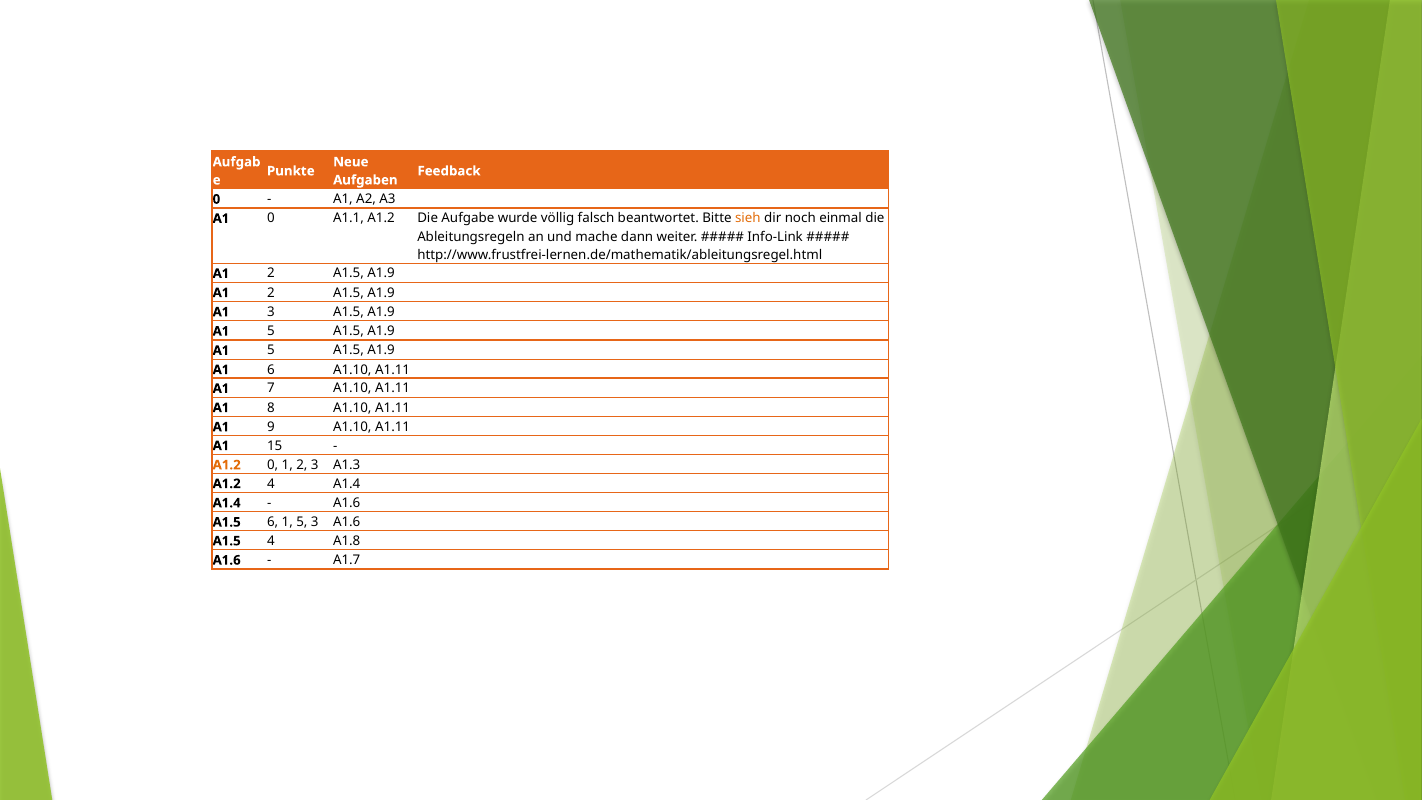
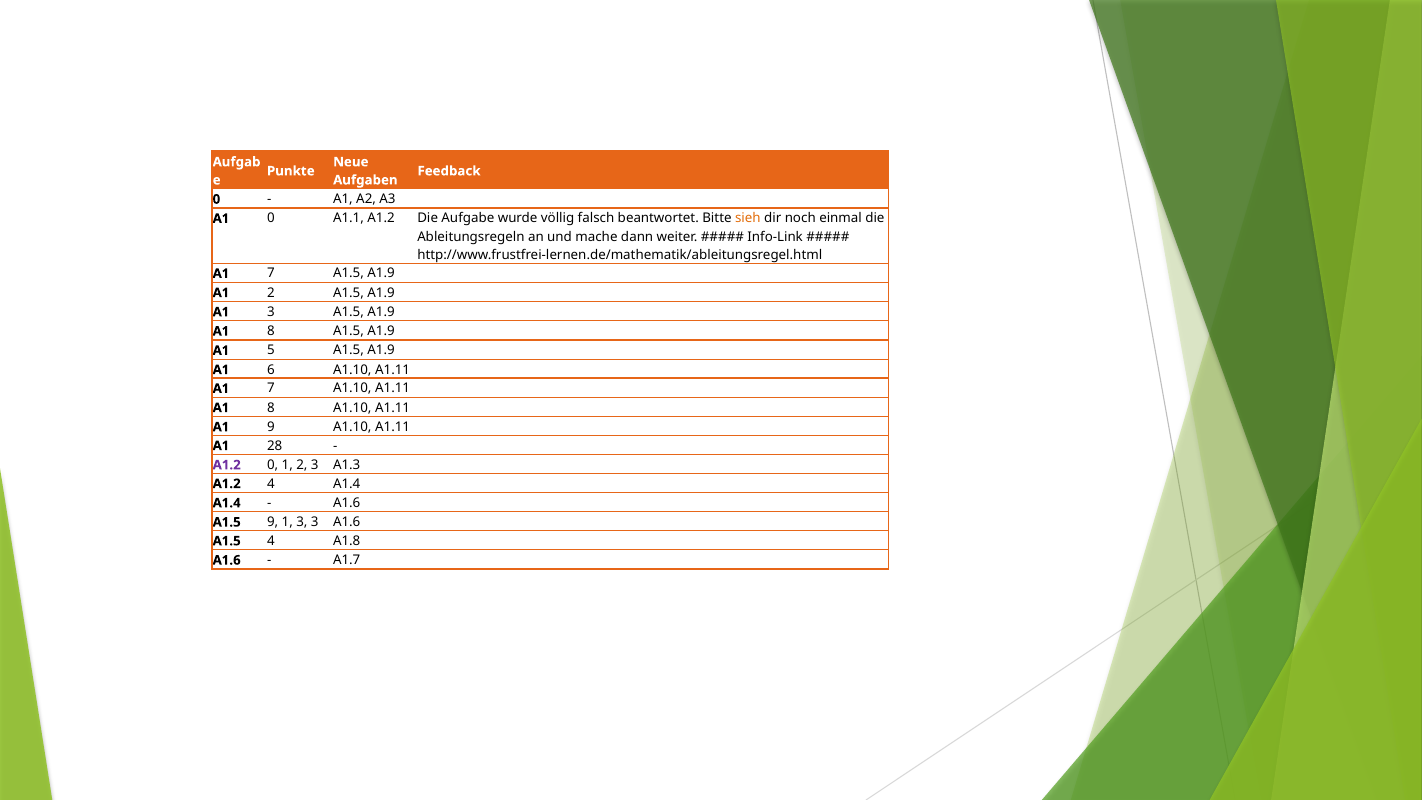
2 at (271, 274): 2 -> 7
5 at (271, 331): 5 -> 8
15: 15 -> 28
A1.2 at (227, 465) colour: orange -> purple
A1.5 6: 6 -> 9
1 5: 5 -> 3
